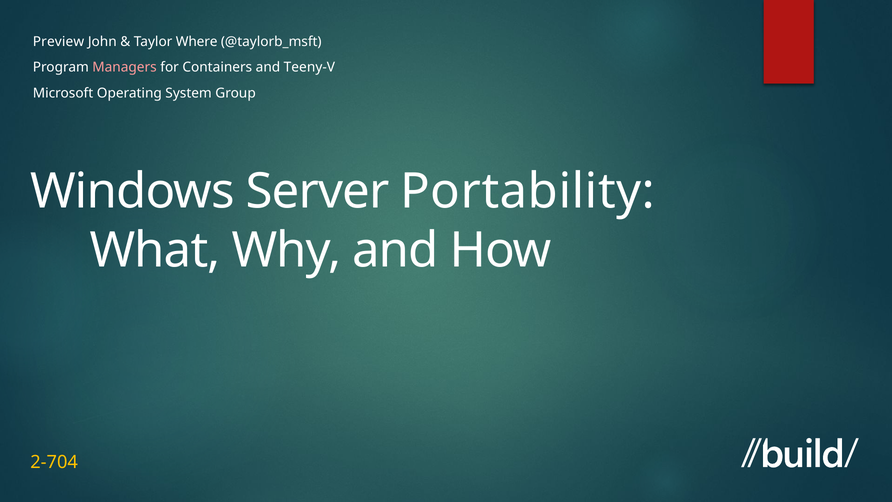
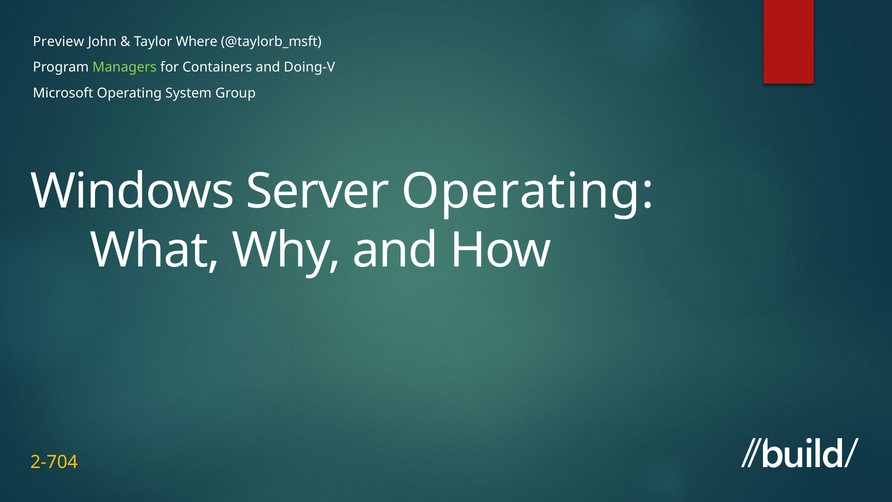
Managers colour: pink -> light green
Teeny-V: Teeny-V -> Doing-V
Server Portability: Portability -> Operating
